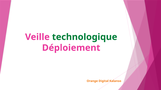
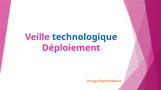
technologique colour: green -> blue
